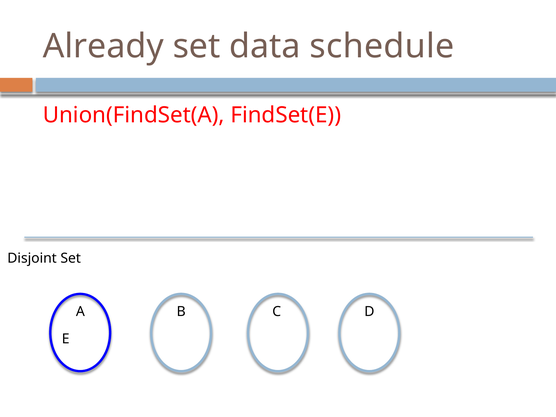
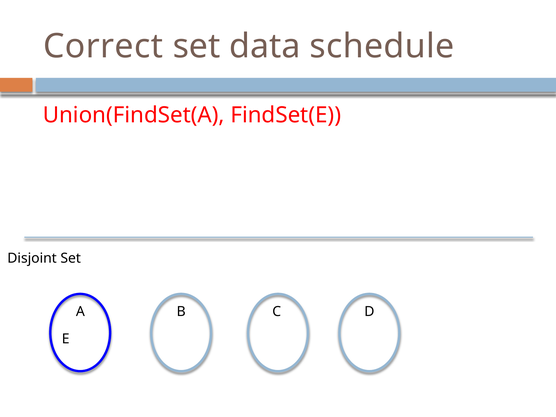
Already: Already -> Correct
